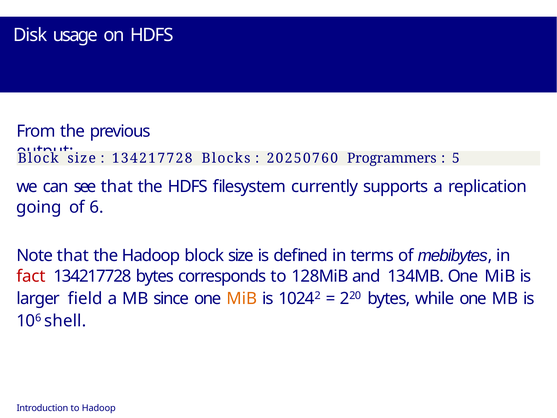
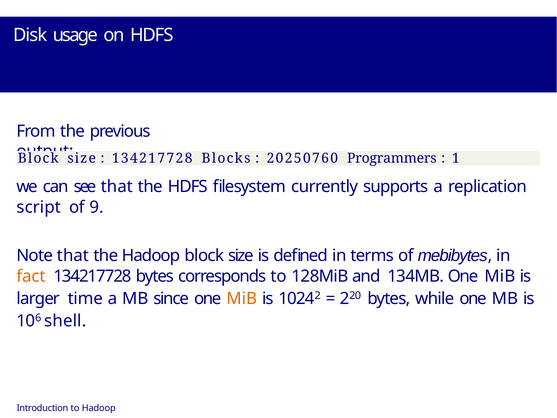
5: 5 -> 1
going: going -> script
6: 6 -> 9
fact colour: red -> orange
field: field -> time
